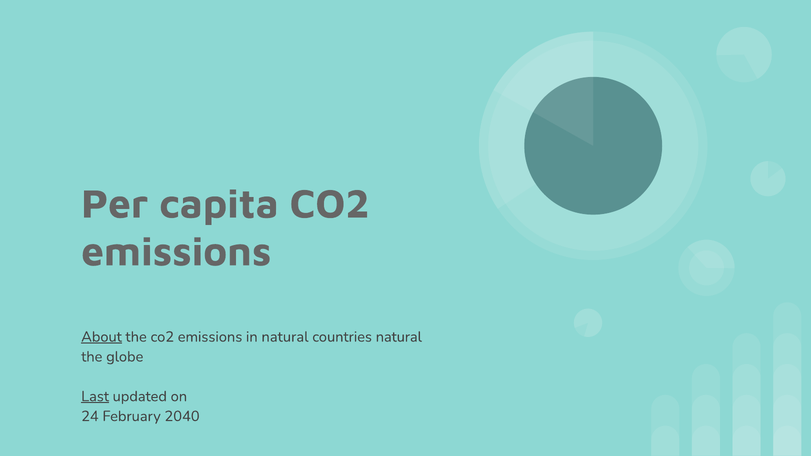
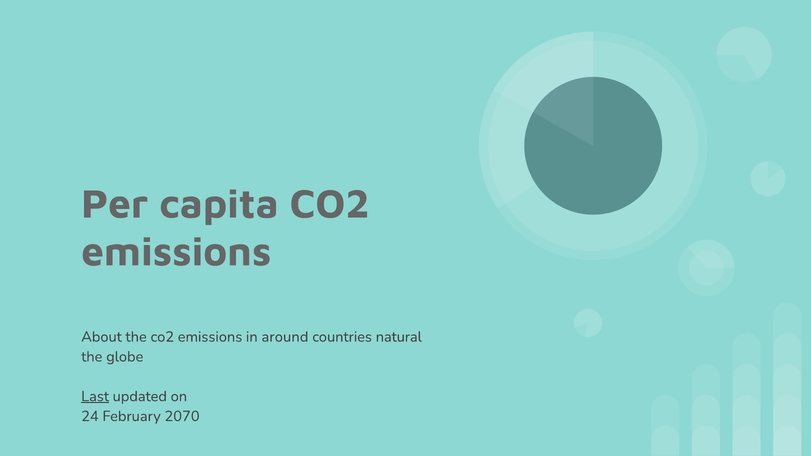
About underline: present -> none
in natural: natural -> around
2040: 2040 -> 2070
